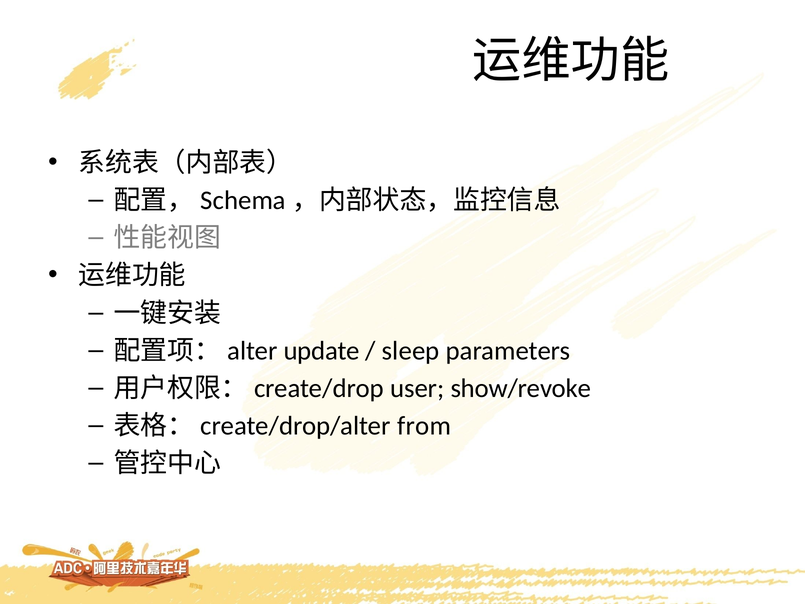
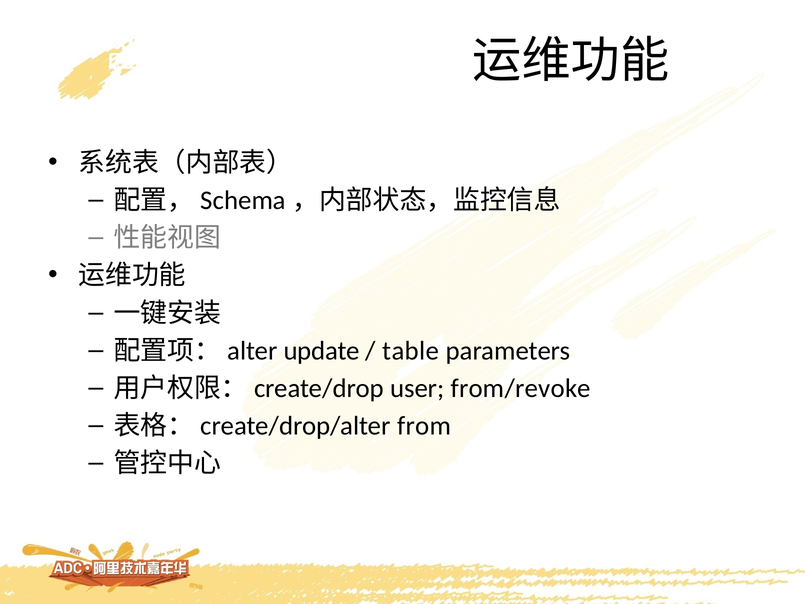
sleep: sleep -> table
show/revoke: show/revoke -> from/revoke
